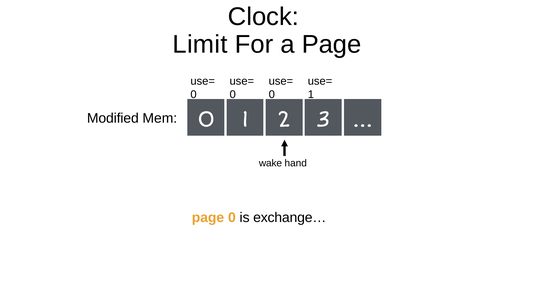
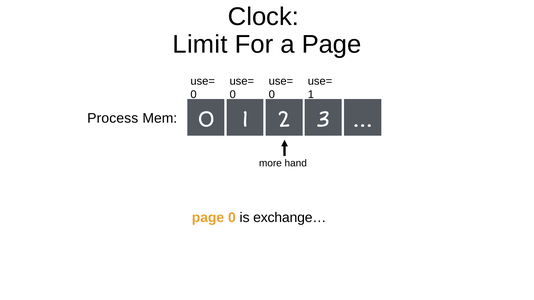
Modified: Modified -> Process
wake: wake -> more
